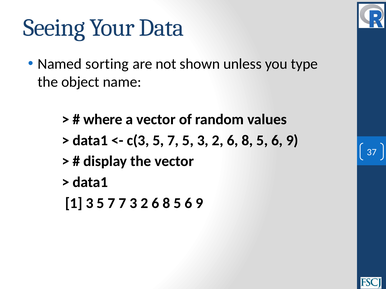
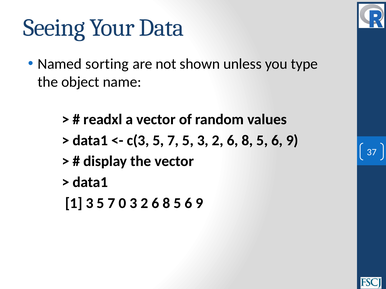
where: where -> readxl
7 7: 7 -> 0
